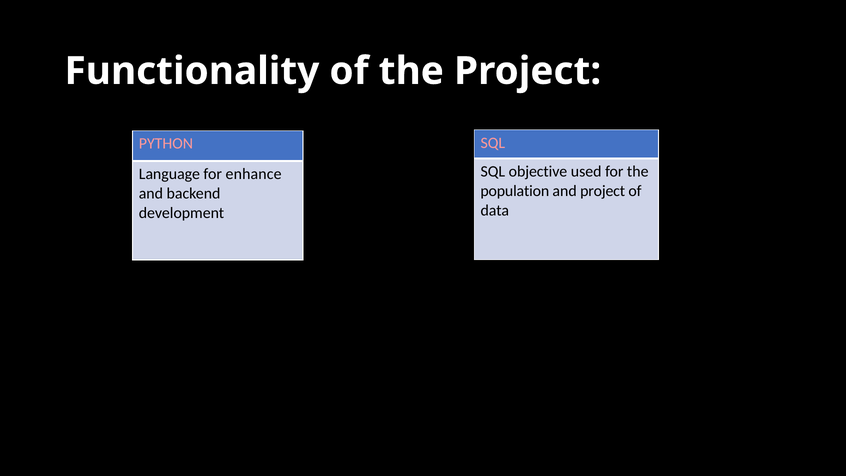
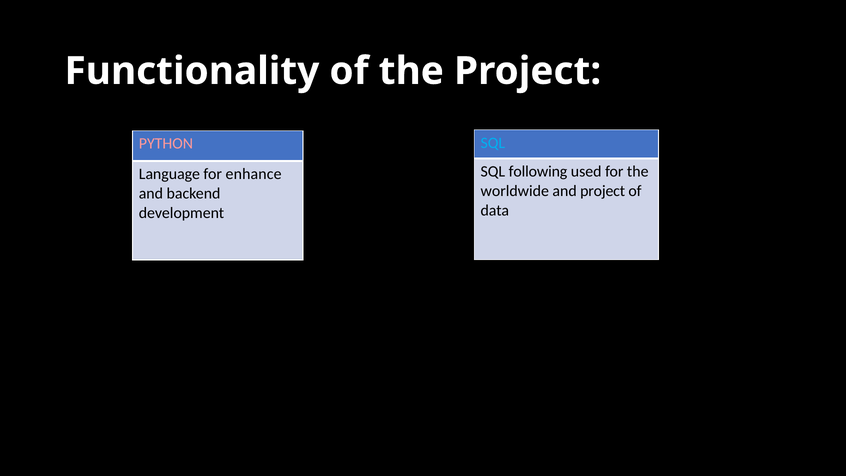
SQL at (493, 143) colour: pink -> light blue
objective: objective -> following
population: population -> worldwide
